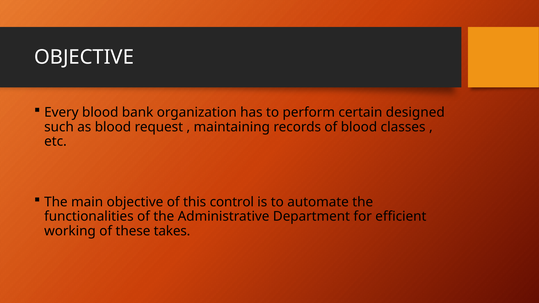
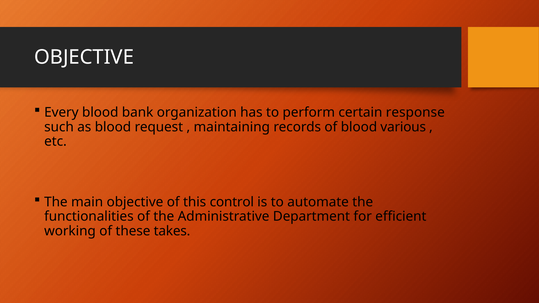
designed: designed -> response
classes: classes -> various
